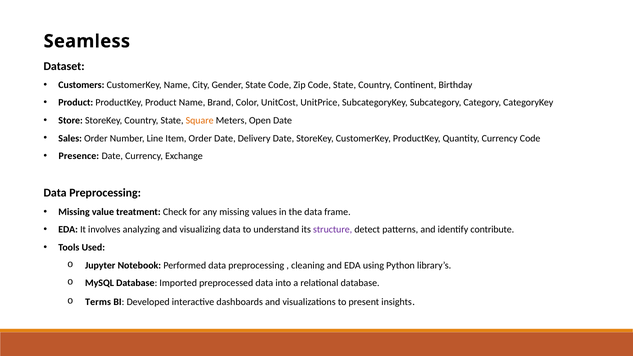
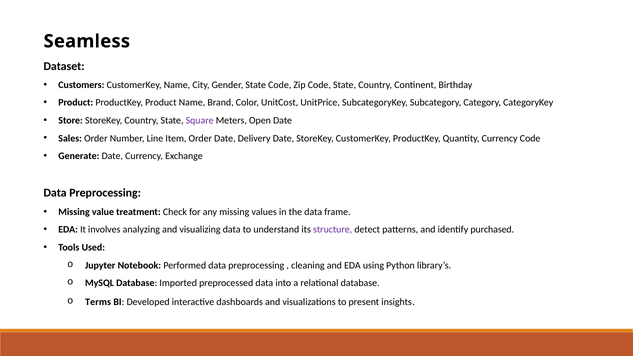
Square colour: orange -> purple
Presence: Presence -> Generate
contribute: contribute -> purchased
